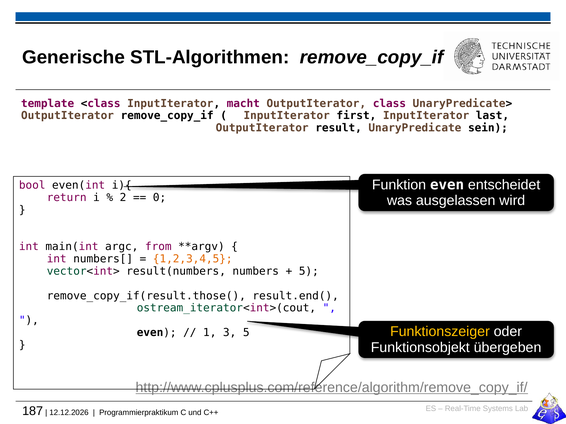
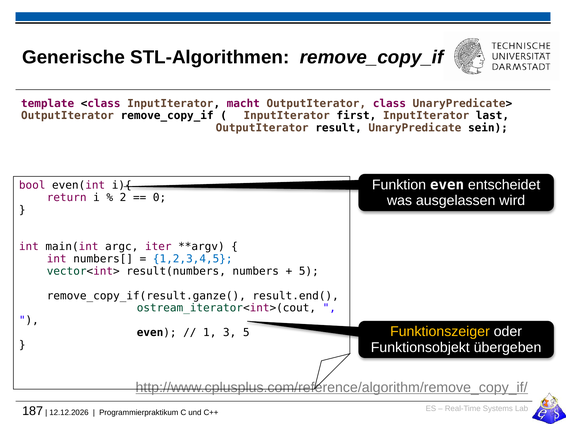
from: from -> iter
1,2,3,4,5 colour: orange -> blue
remove_copy_if(result.those(: remove_copy_if(result.those( -> remove_copy_if(result.ganze(
